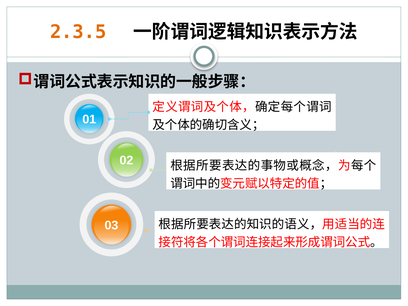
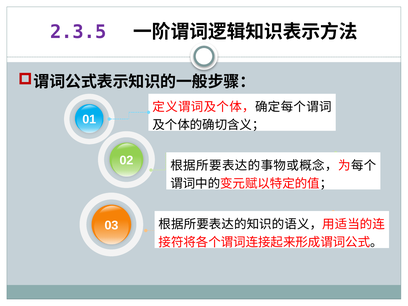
2.3.5 colour: orange -> purple
